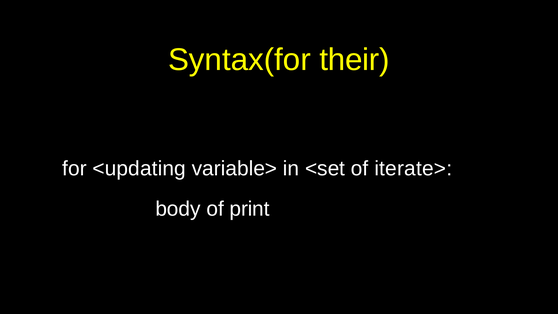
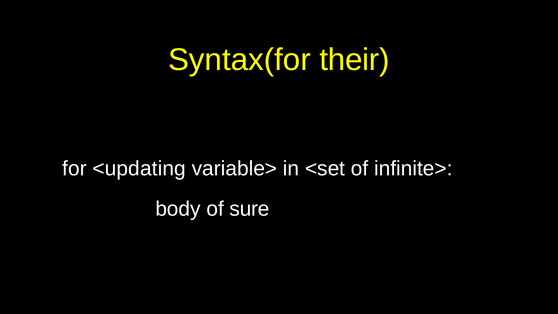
iterate>: iterate> -> infinite>
print: print -> sure
